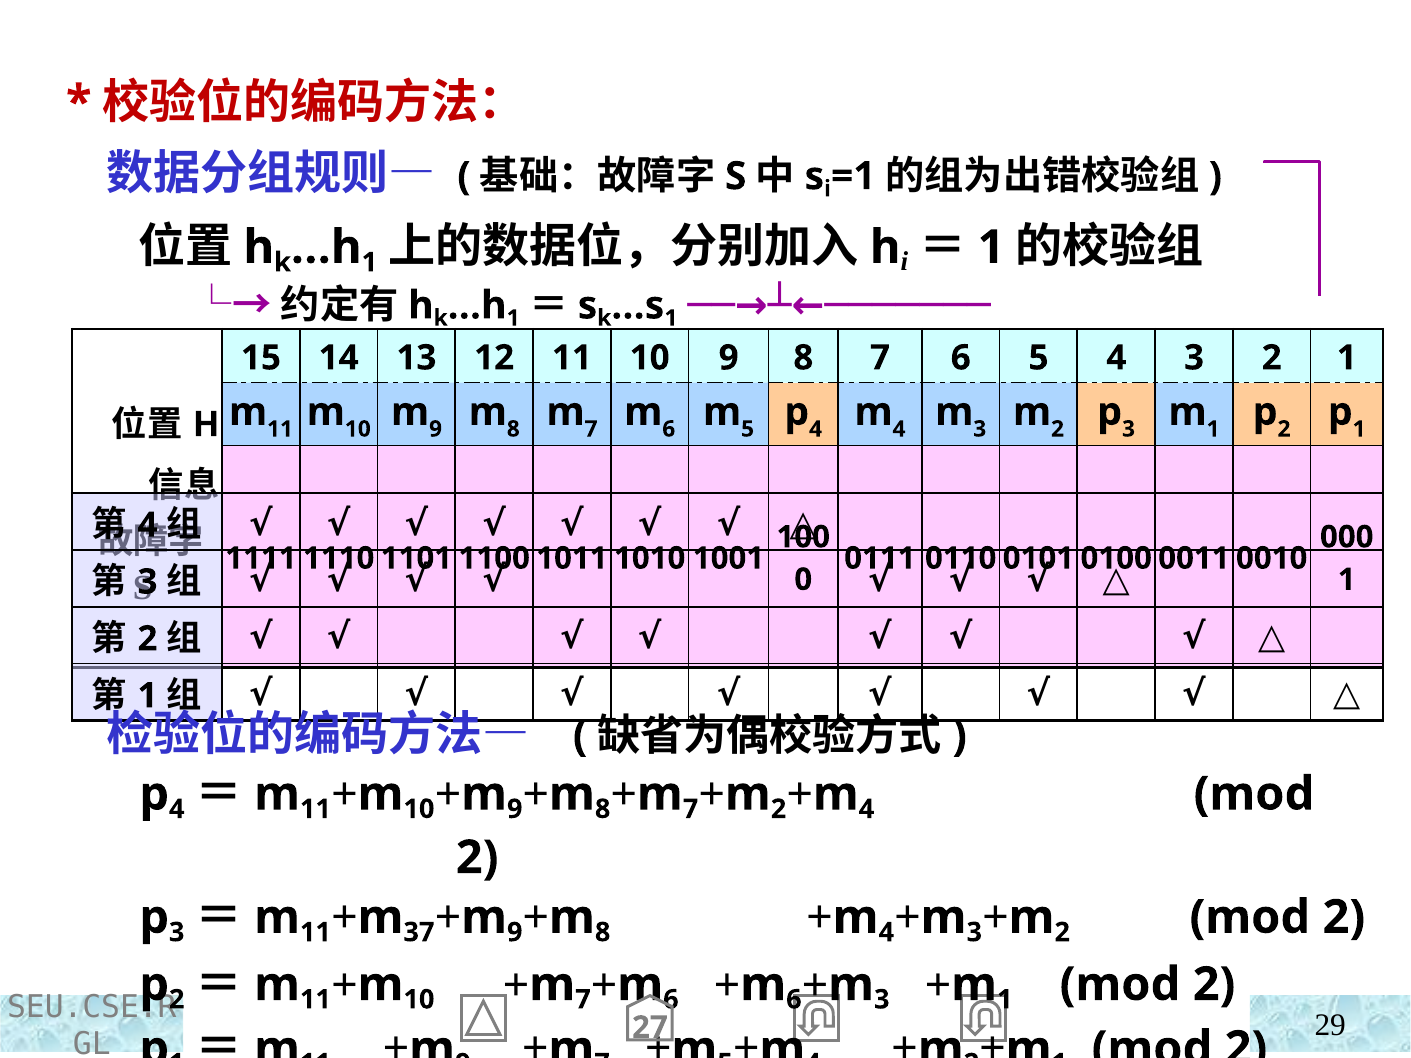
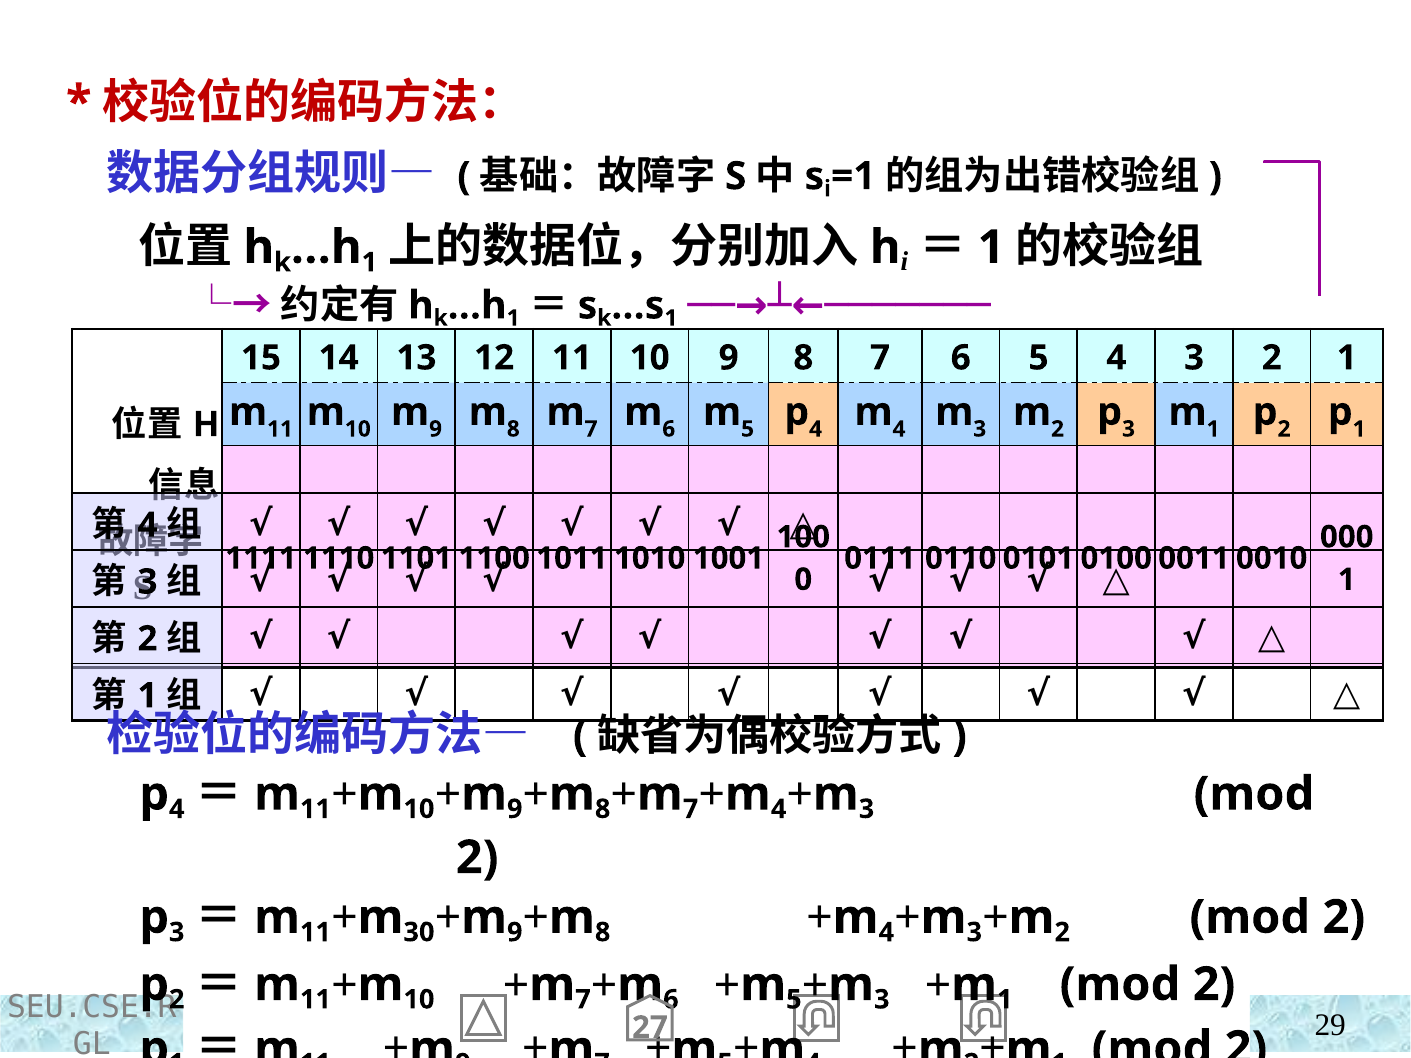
2 at (779, 809): 2 -> 4
4 at (867, 809): 4 -> 3
37: 37 -> 30
6 at (794, 1000): 6 -> 5
